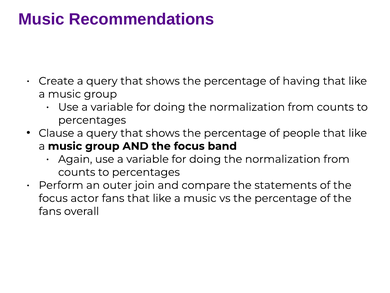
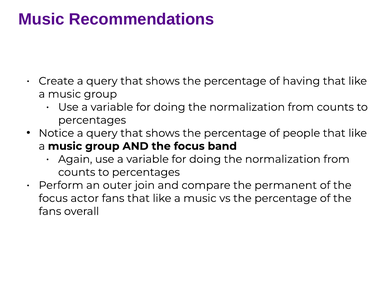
Clause: Clause -> Notice
statements: statements -> permanent
